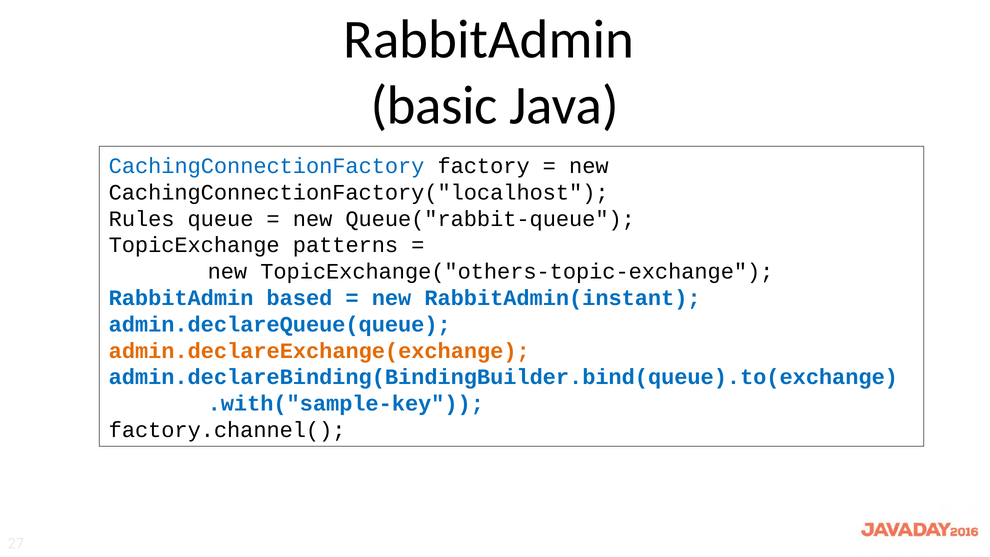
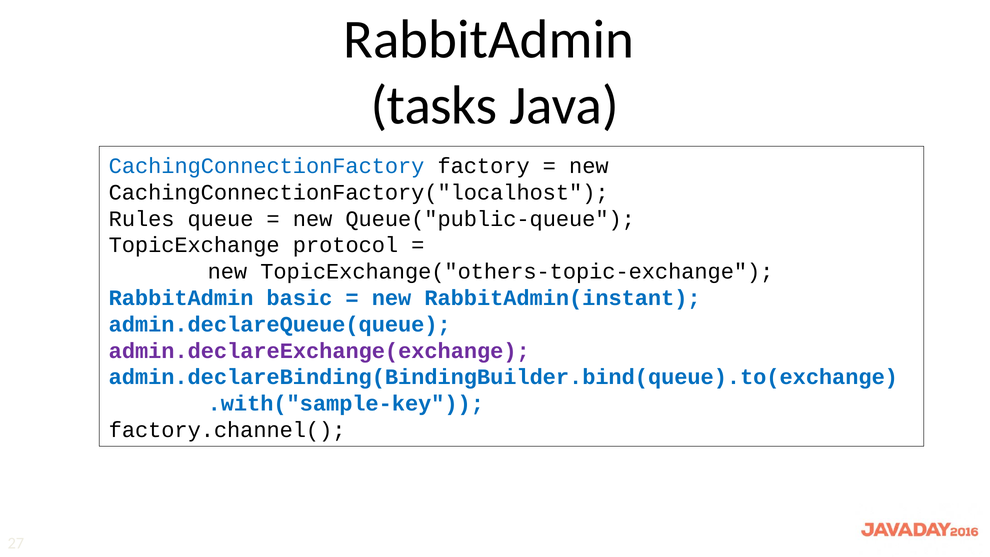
basic: basic -> tasks
Queue("rabbit-queue: Queue("rabbit-queue -> Queue("public-queue
patterns: patterns -> protocol
based: based -> basic
admin.declareExchange(exchange colour: orange -> purple
